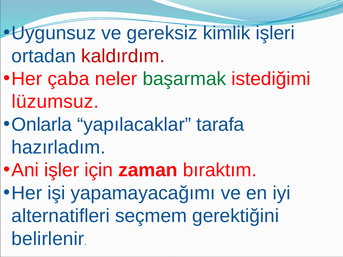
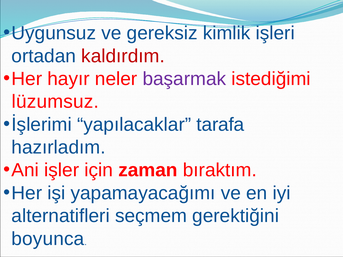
çaba: çaba -> hayır
başarmak colour: green -> purple
Onlarla: Onlarla -> İşlerimi
belirlenir: belirlenir -> boyunca
